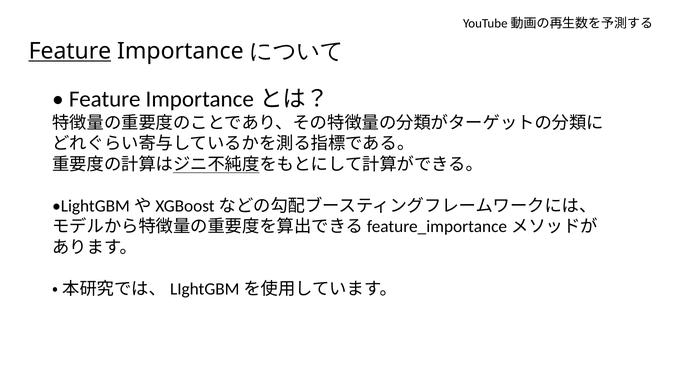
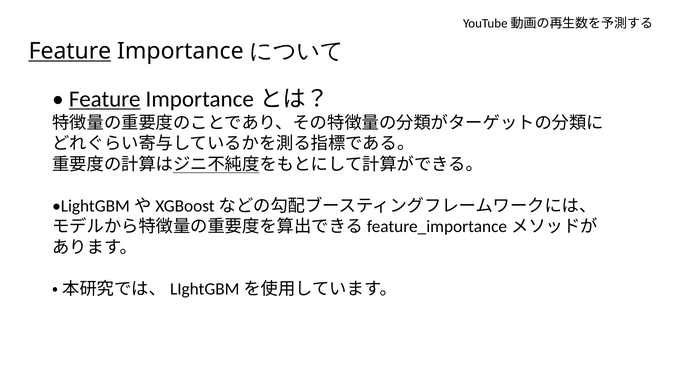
Feature at (105, 99) underline: none -> present
